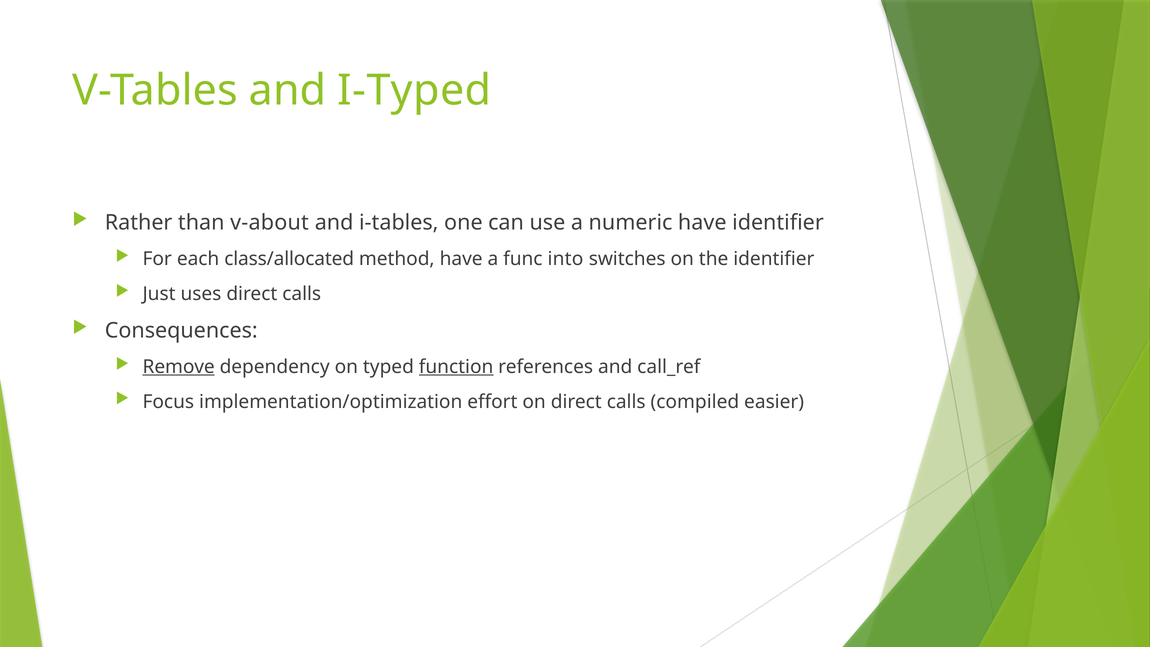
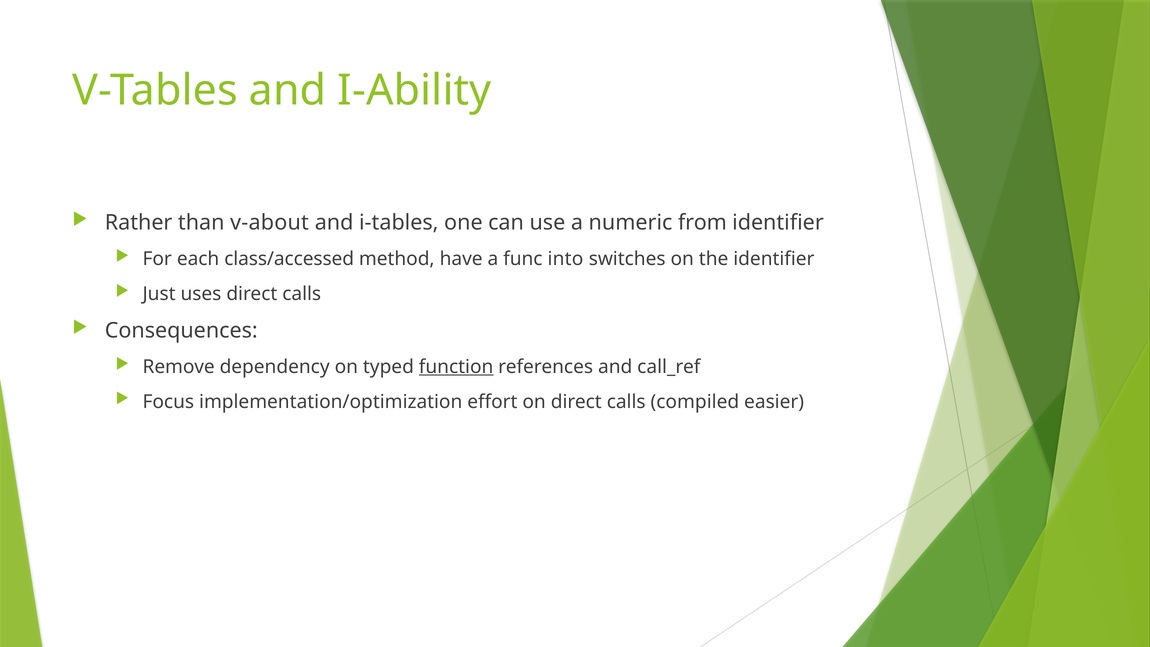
I-Typed: I-Typed -> I-Ability
numeric have: have -> from
class/allocated: class/allocated -> class/accessed
Remove underline: present -> none
